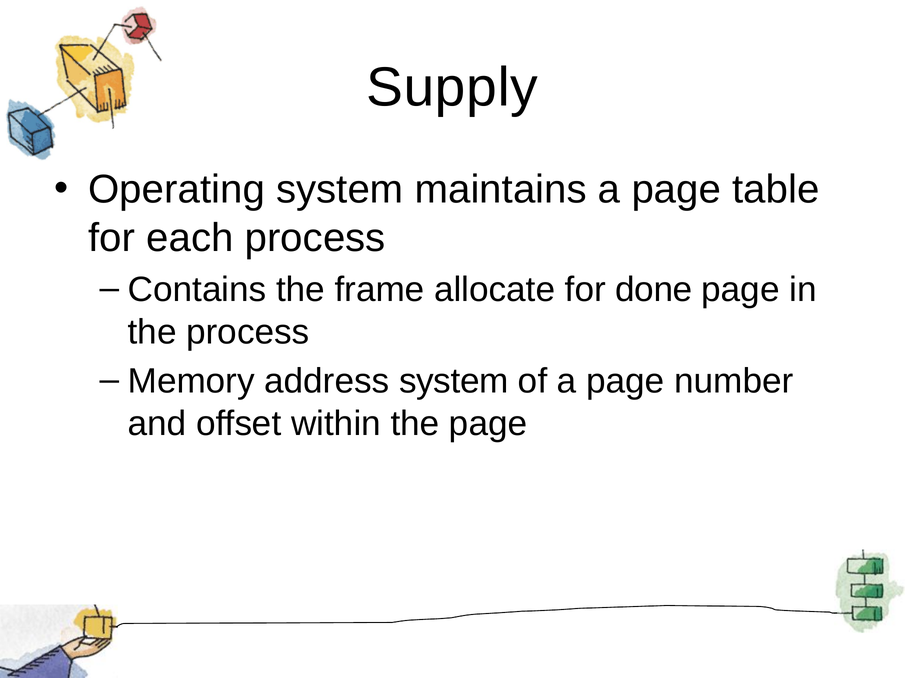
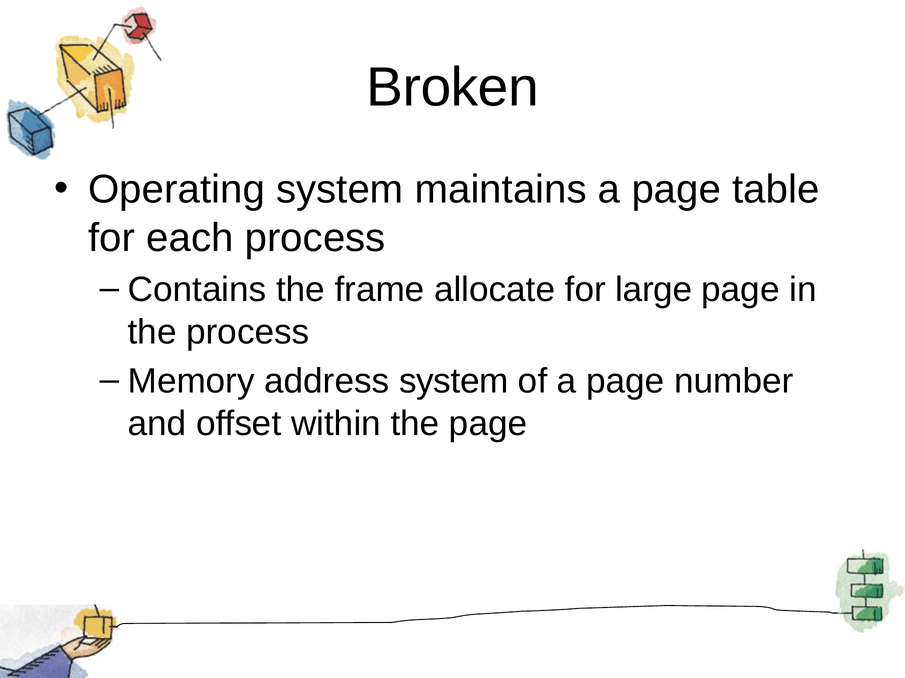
Supply: Supply -> Broken
done: done -> large
